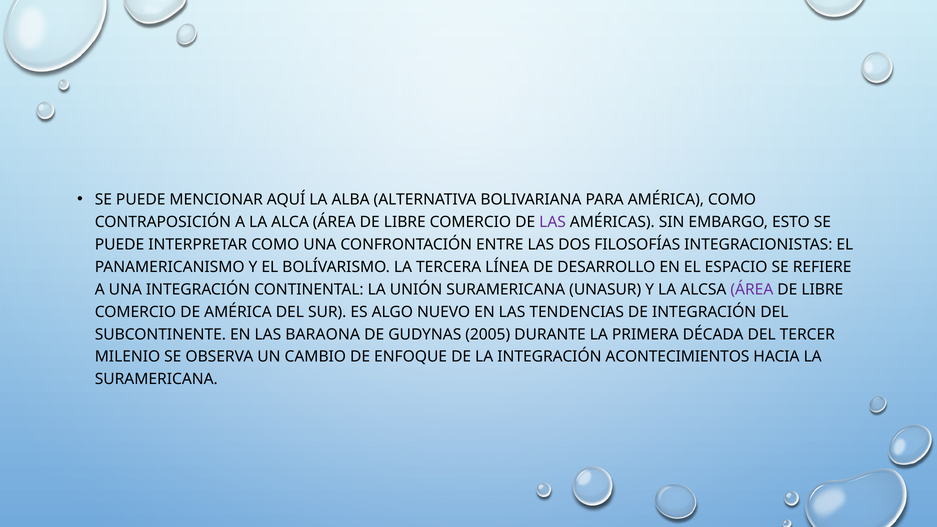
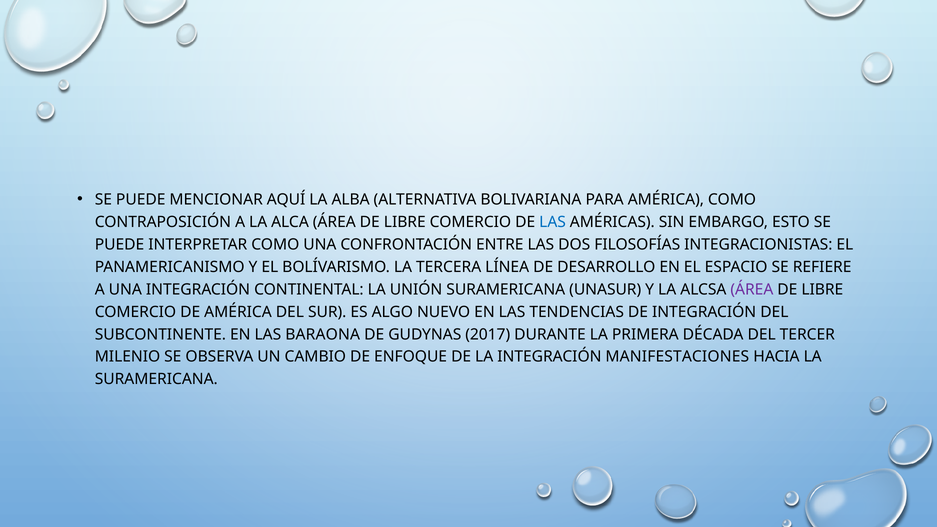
LAS at (553, 222) colour: purple -> blue
2005: 2005 -> 2017
ACONTECIMIENTOS: ACONTECIMIENTOS -> MANIFESTACIONES
